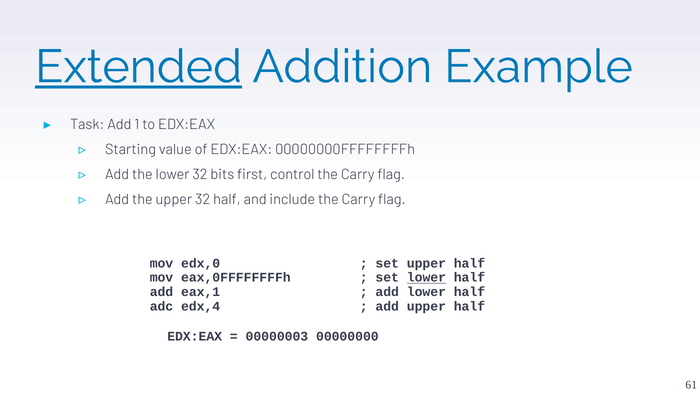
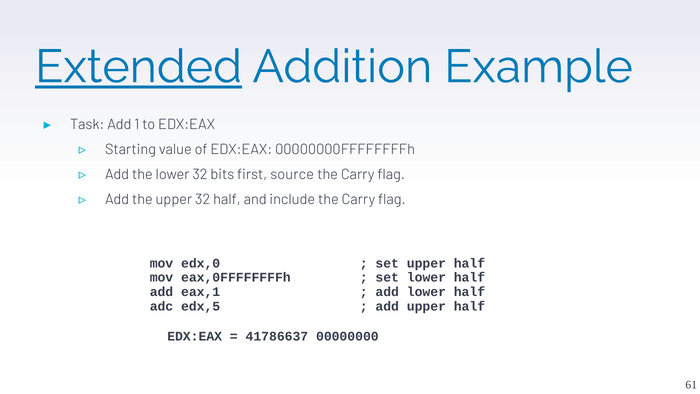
control: control -> source
lower at (426, 277) underline: present -> none
edx,4: edx,4 -> edx,5
00000003: 00000003 -> 41786637
